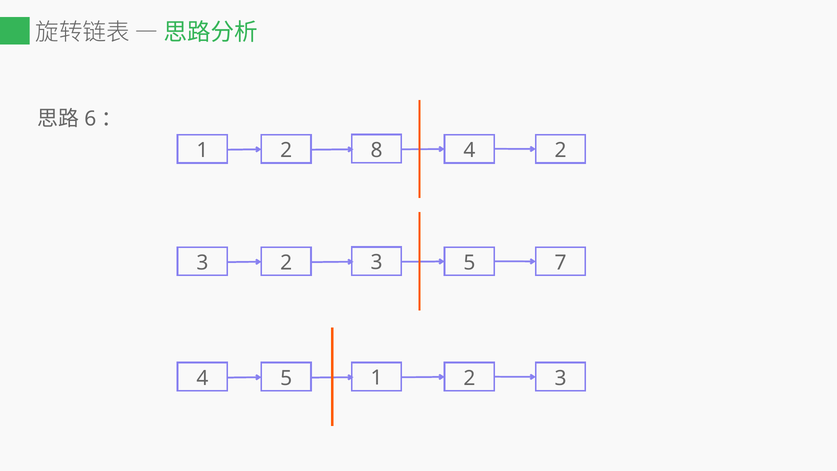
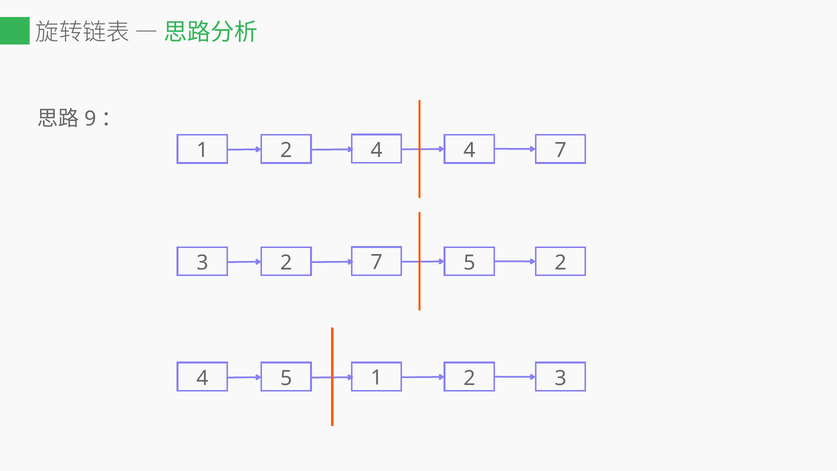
6: 6 -> 9
1 2 8: 8 -> 4
4 2: 2 -> 7
3 2 3: 3 -> 7
5 7: 7 -> 2
